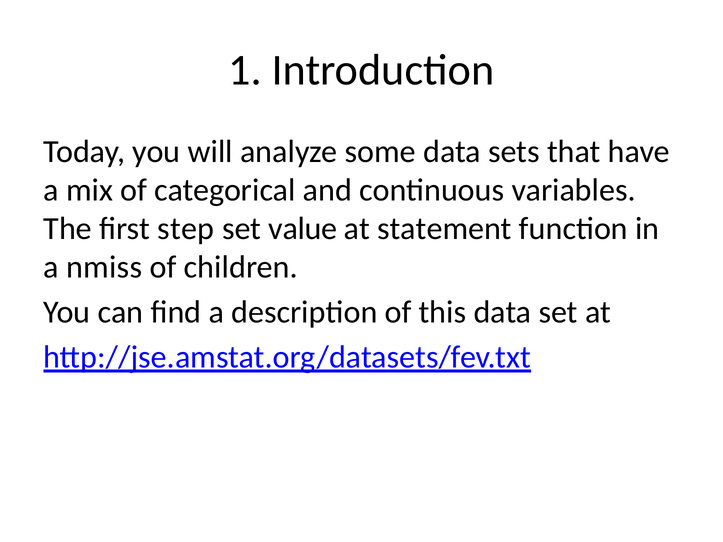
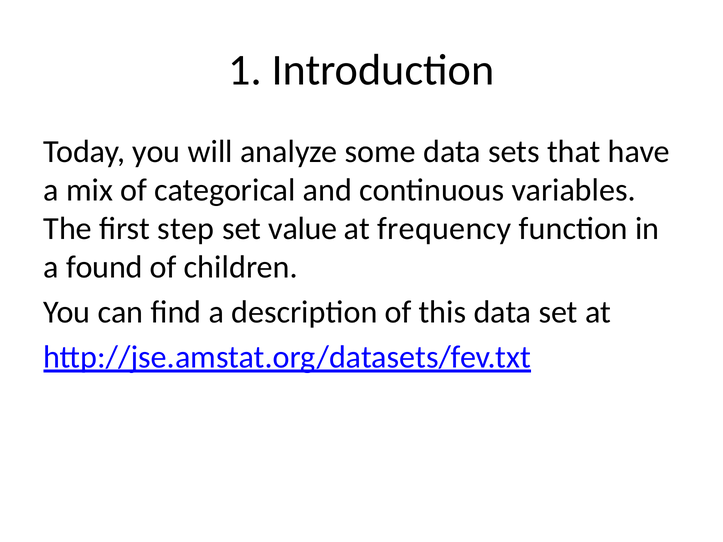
statement: statement -> frequency
nmiss: nmiss -> found
